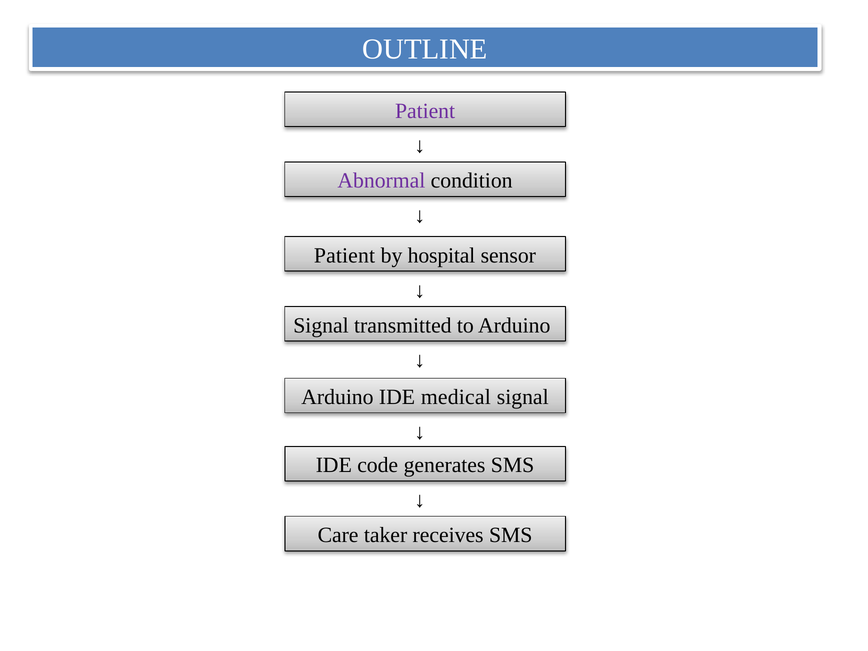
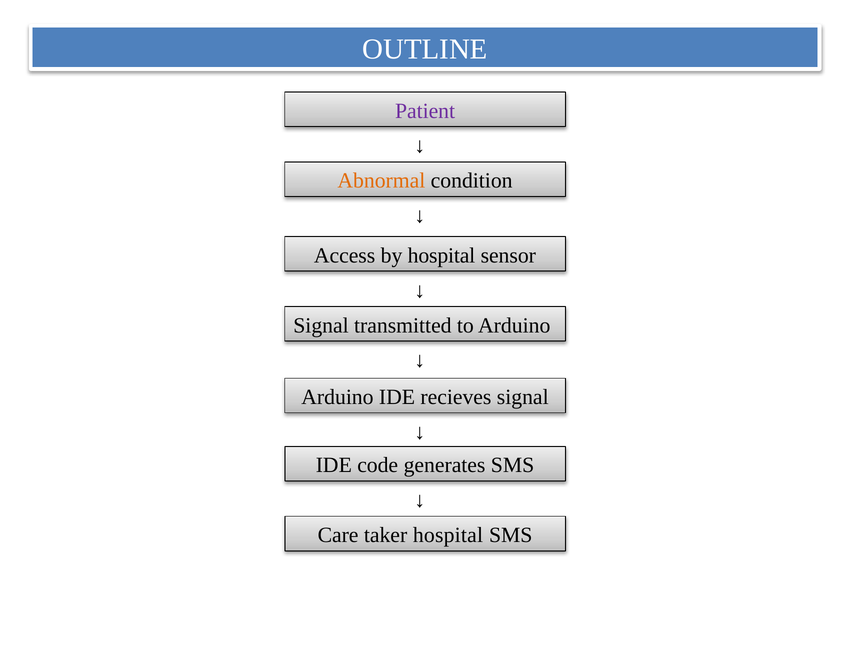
Abnormal colour: purple -> orange
Patient at (344, 255): Patient -> Access
medical: medical -> recieves
taker receives: receives -> hospital
